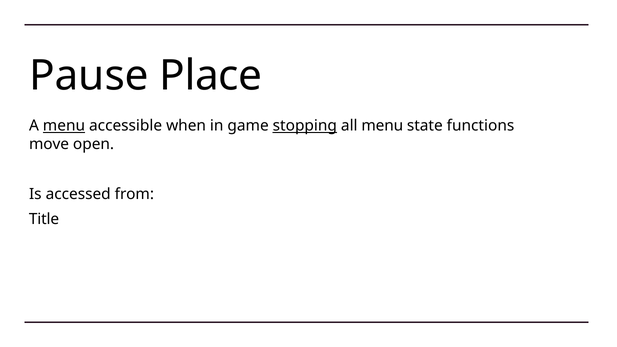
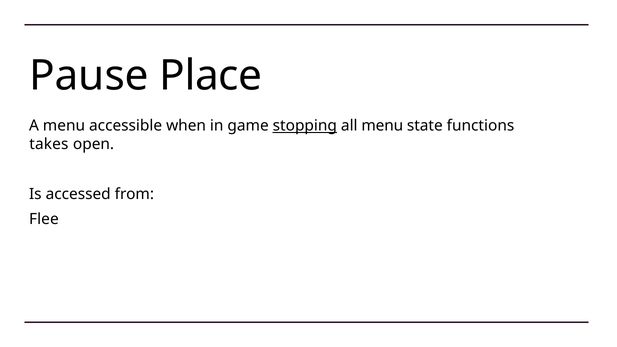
menu at (64, 126) underline: present -> none
move: move -> takes
Title: Title -> Flee
